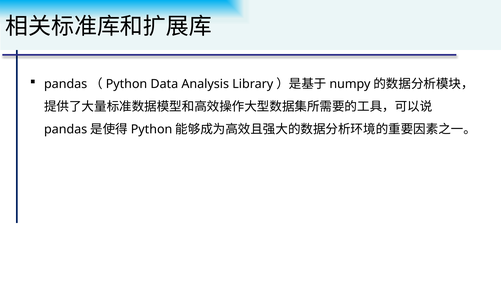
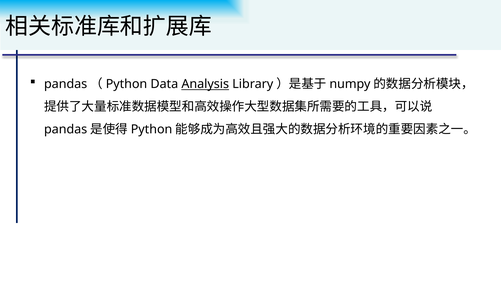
Analysis underline: none -> present
